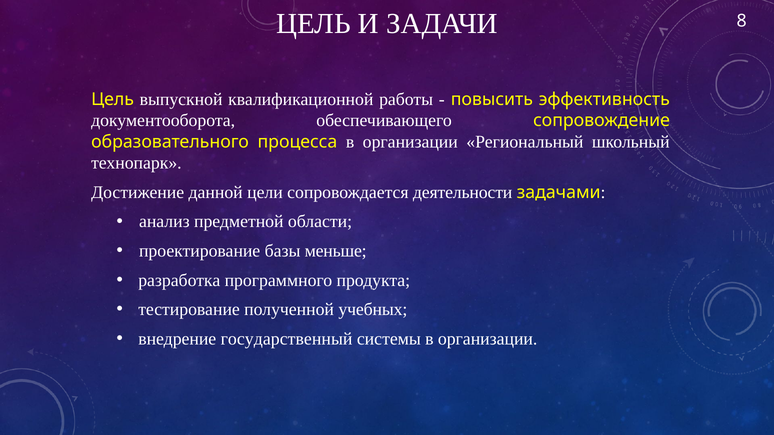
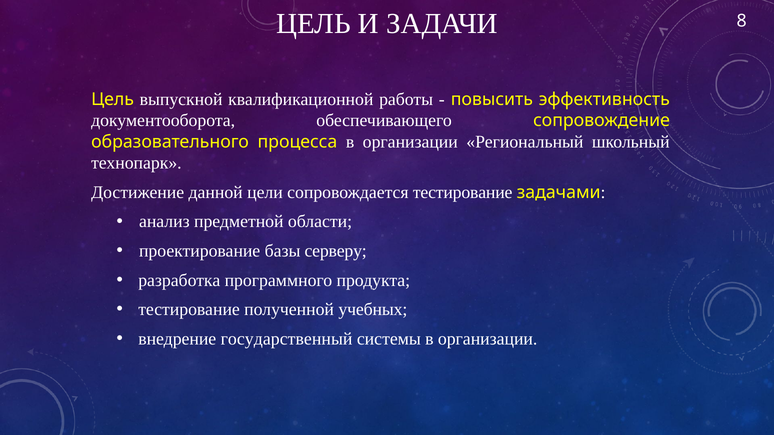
сопровождается деятельности: деятельности -> тестирование
меньше: меньше -> серверу
